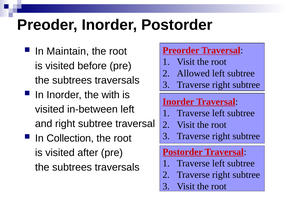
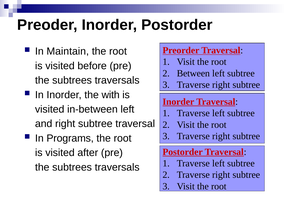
Allowed: Allowed -> Between
Collection: Collection -> Programs
